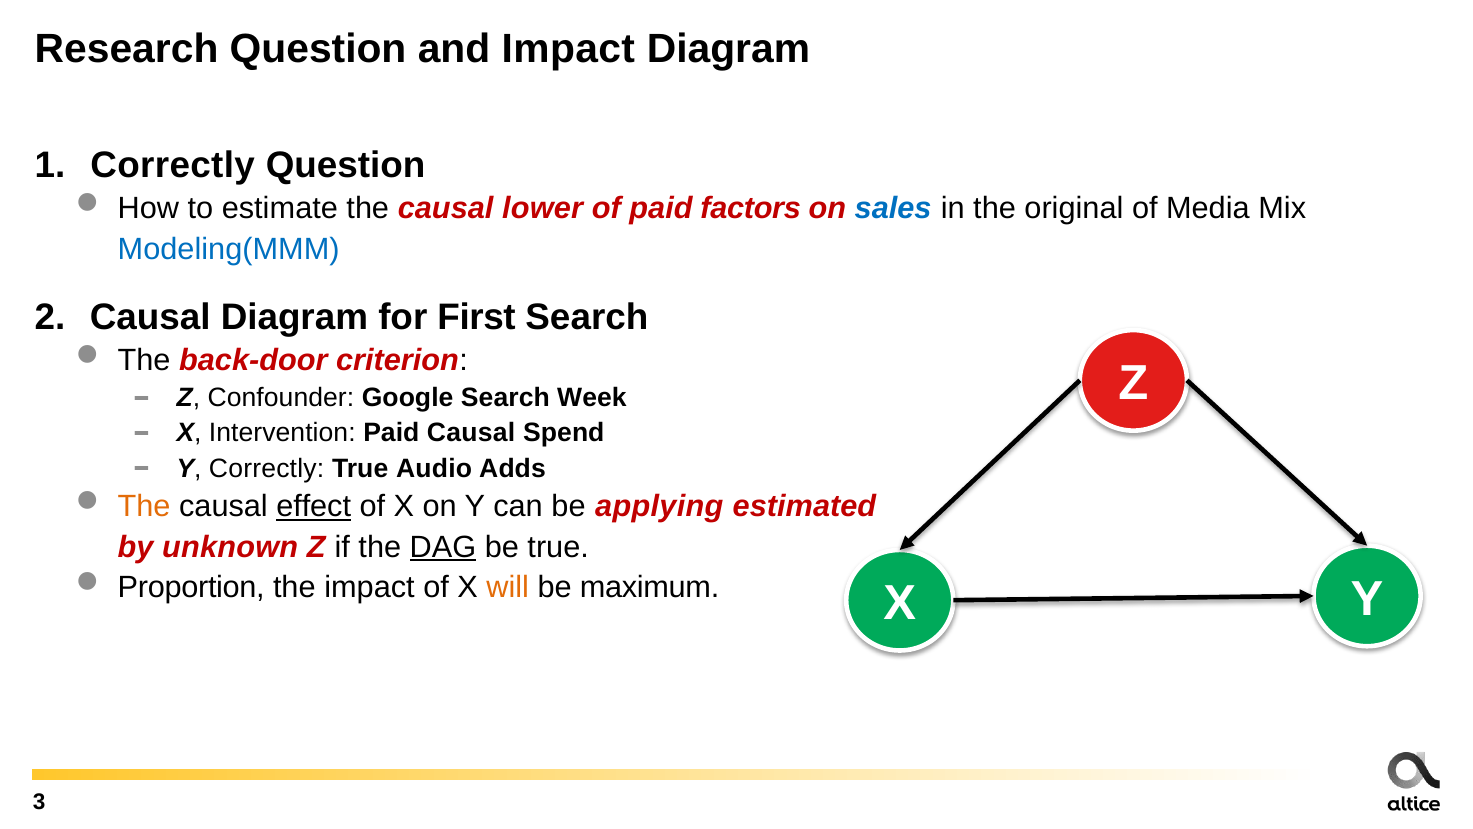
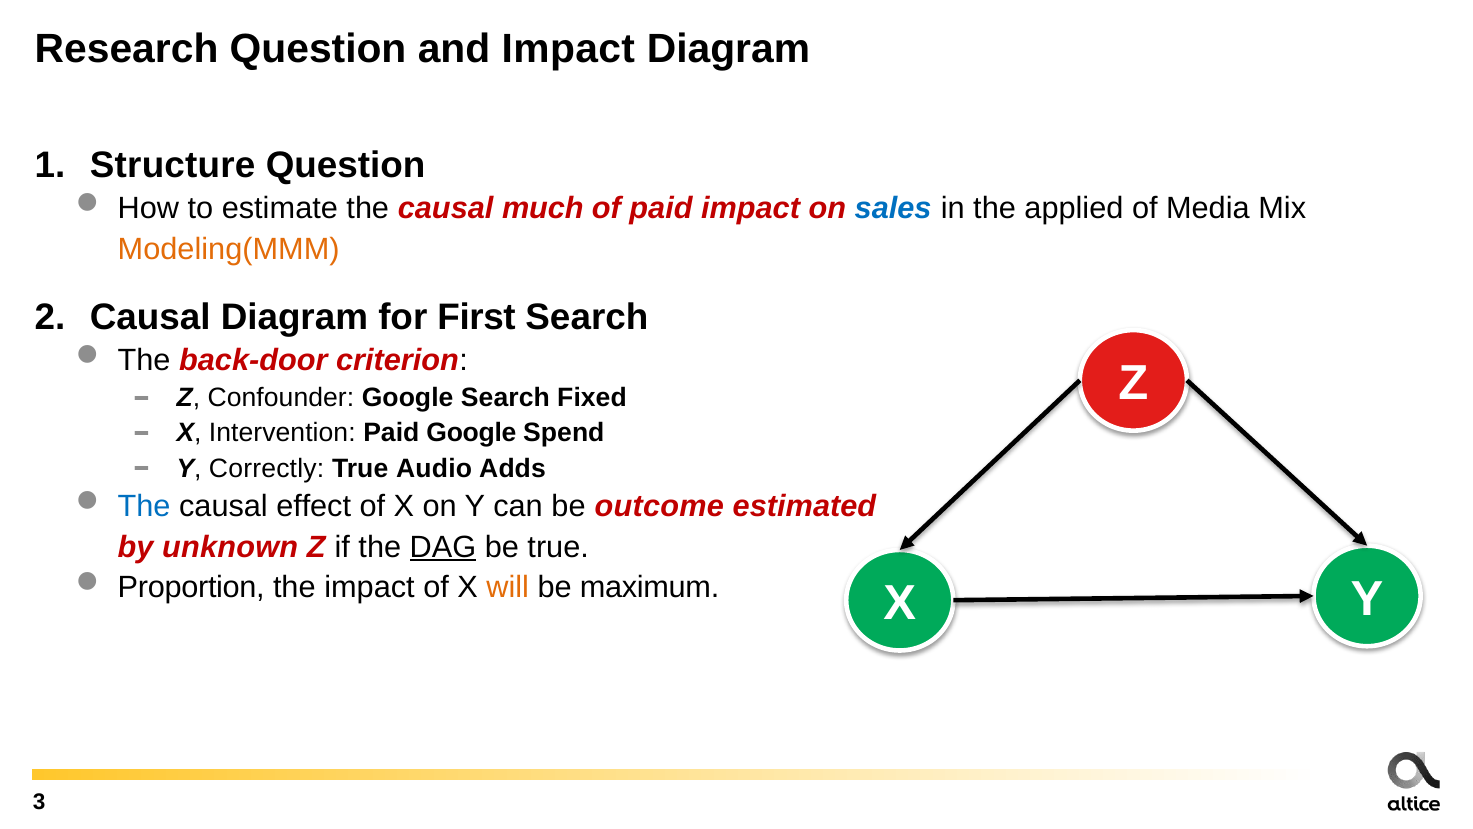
Correctly at (173, 165): Correctly -> Structure
lower: lower -> much
paid factors: factors -> impact
original: original -> applied
Modeling(MMM colour: blue -> orange
Week: Week -> Fixed
Paid Causal: Causal -> Google
The at (144, 506) colour: orange -> blue
effect underline: present -> none
applying: applying -> outcome
